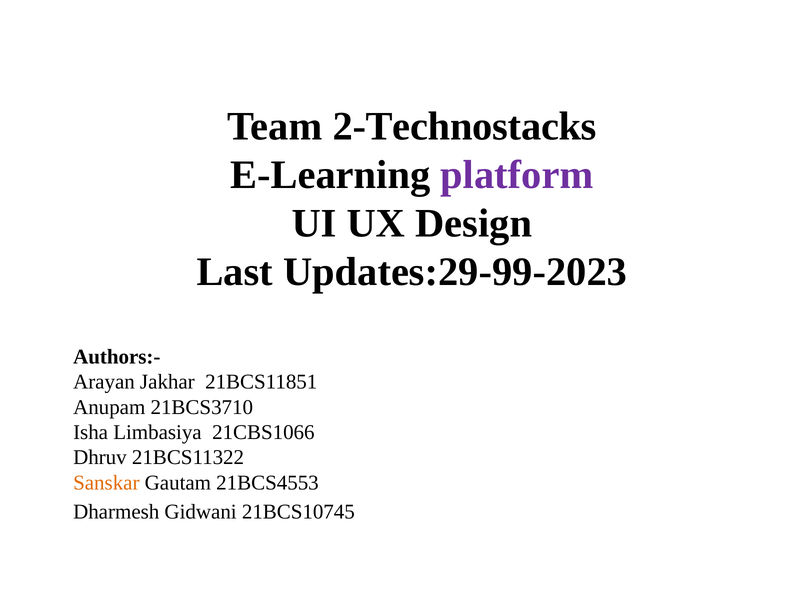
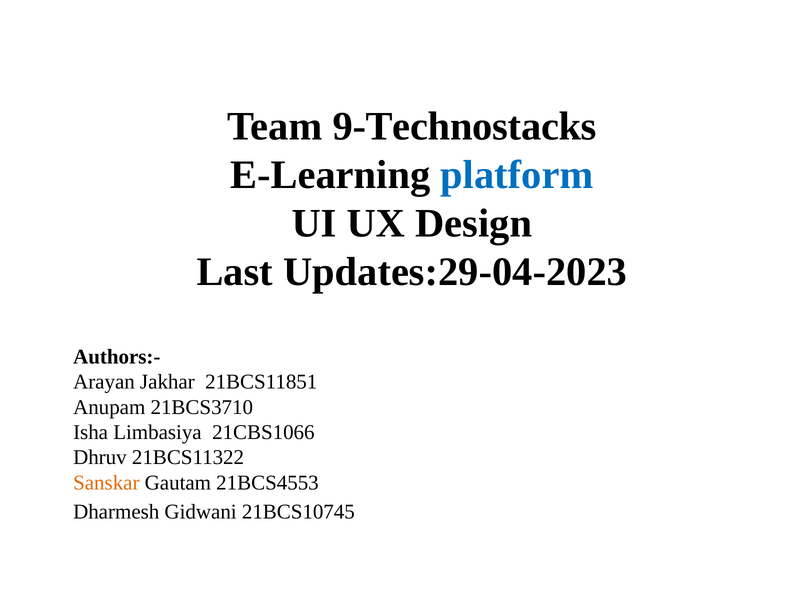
2-Technostacks: 2-Technostacks -> 9-Technostacks
platform colour: purple -> blue
Updates:29-99-2023: Updates:29-99-2023 -> Updates:29-04-2023
